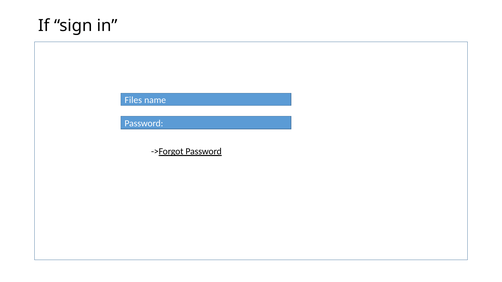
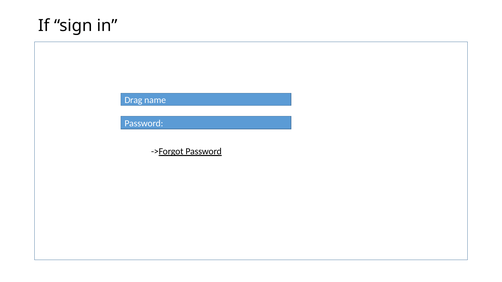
Files: Files -> Drag
